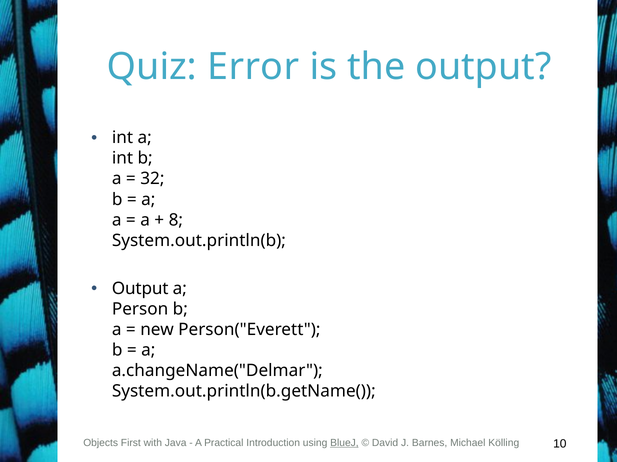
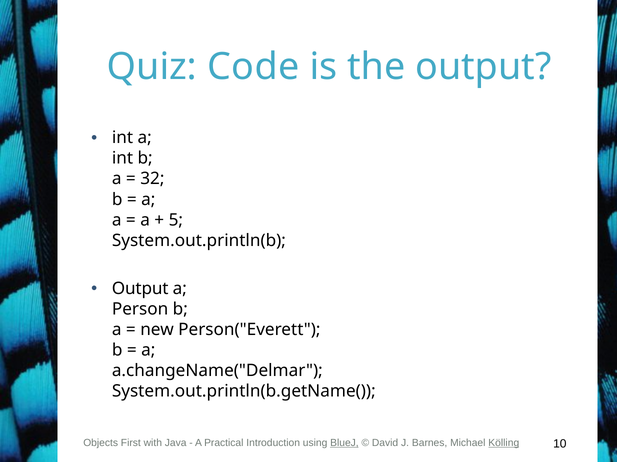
Error: Error -> Code
8: 8 -> 5
Kölling underline: none -> present
